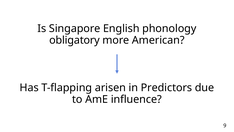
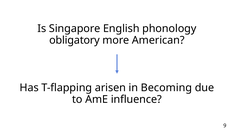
Predictors: Predictors -> Becoming
